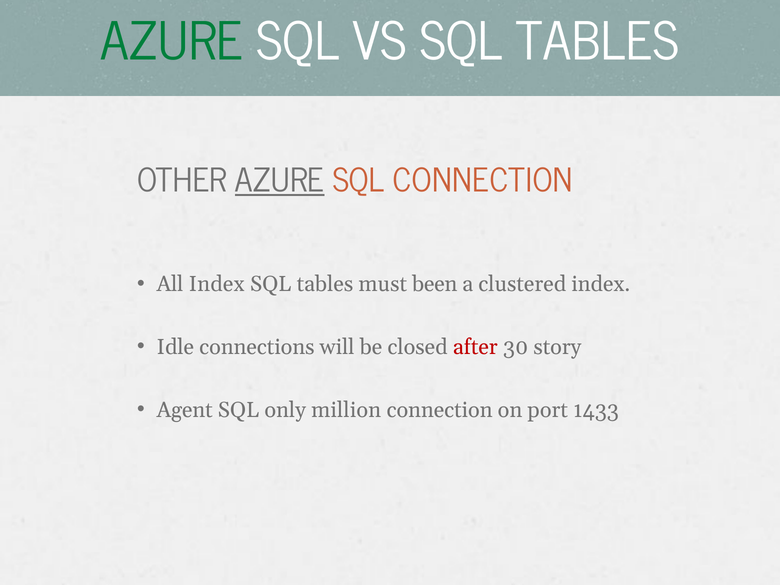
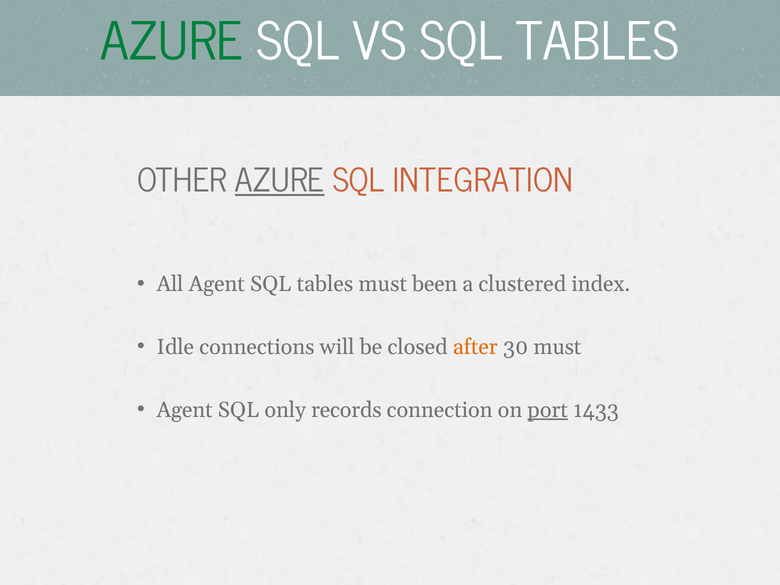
SQL CONNECTION: CONNECTION -> INTEGRATION
All Index: Index -> Agent
after colour: red -> orange
30 story: story -> must
million: million -> records
port underline: none -> present
